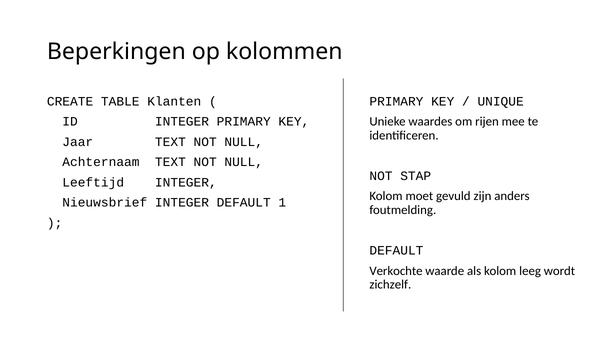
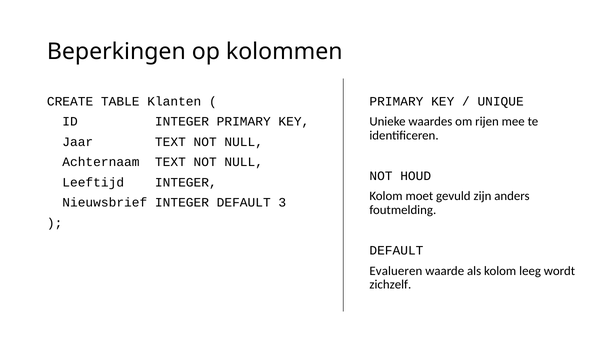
STAP: STAP -> HOUD
1: 1 -> 3
Verkochte: Verkochte -> Evalueren
